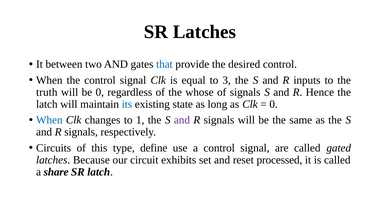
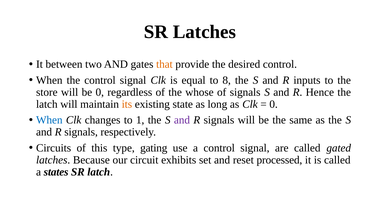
that colour: blue -> orange
3: 3 -> 8
truth: truth -> store
its colour: blue -> orange
define: define -> gating
share: share -> states
